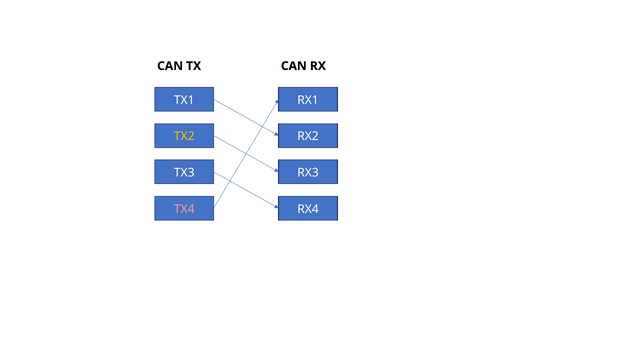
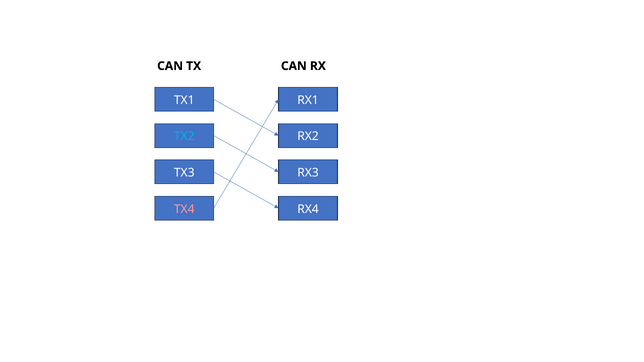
TX2 colour: yellow -> light blue
